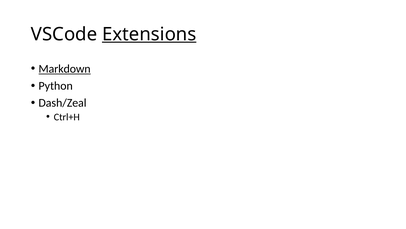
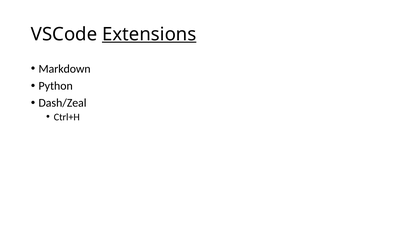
Markdown underline: present -> none
